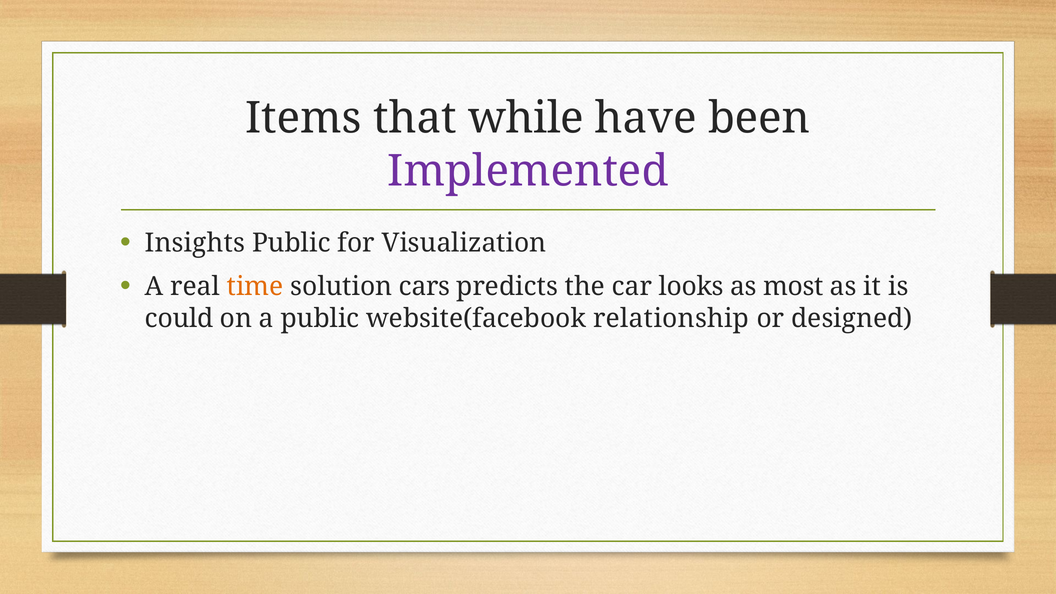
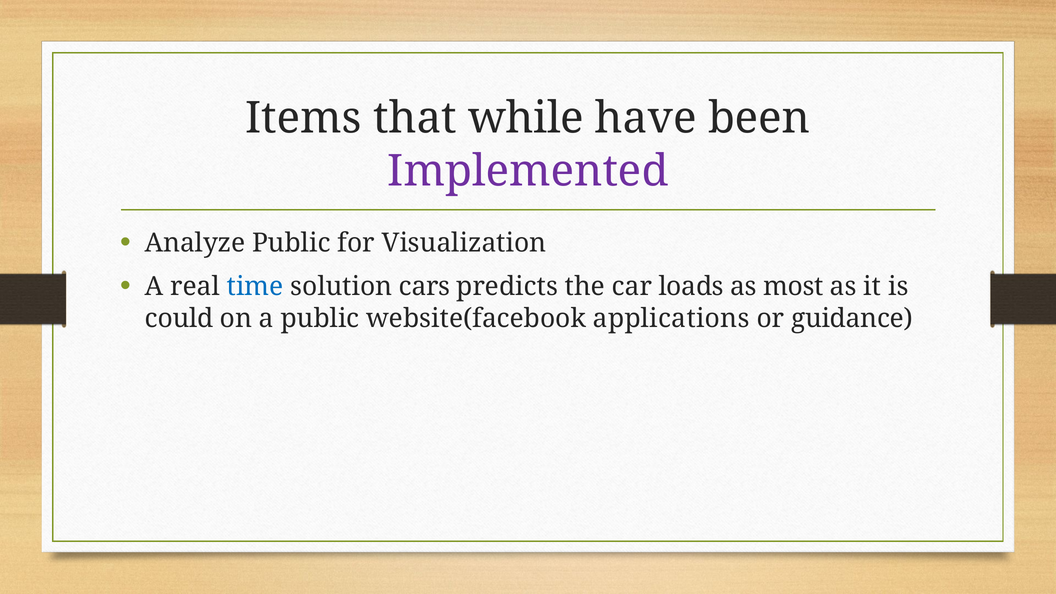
Insights: Insights -> Analyze
time colour: orange -> blue
looks: looks -> loads
relationship: relationship -> applications
designed: designed -> guidance
